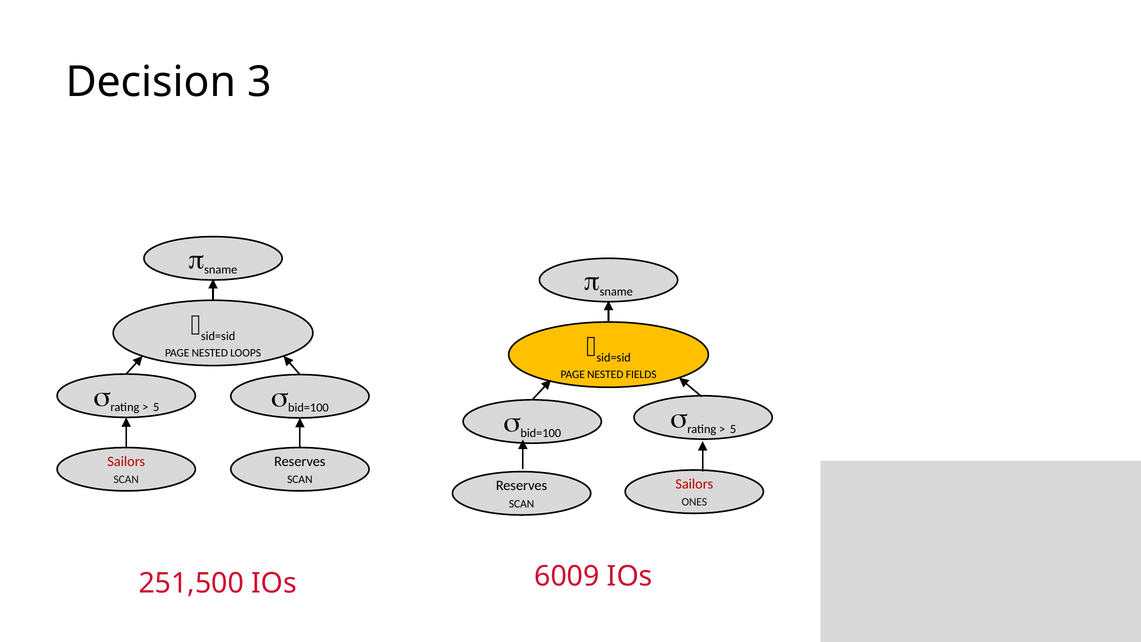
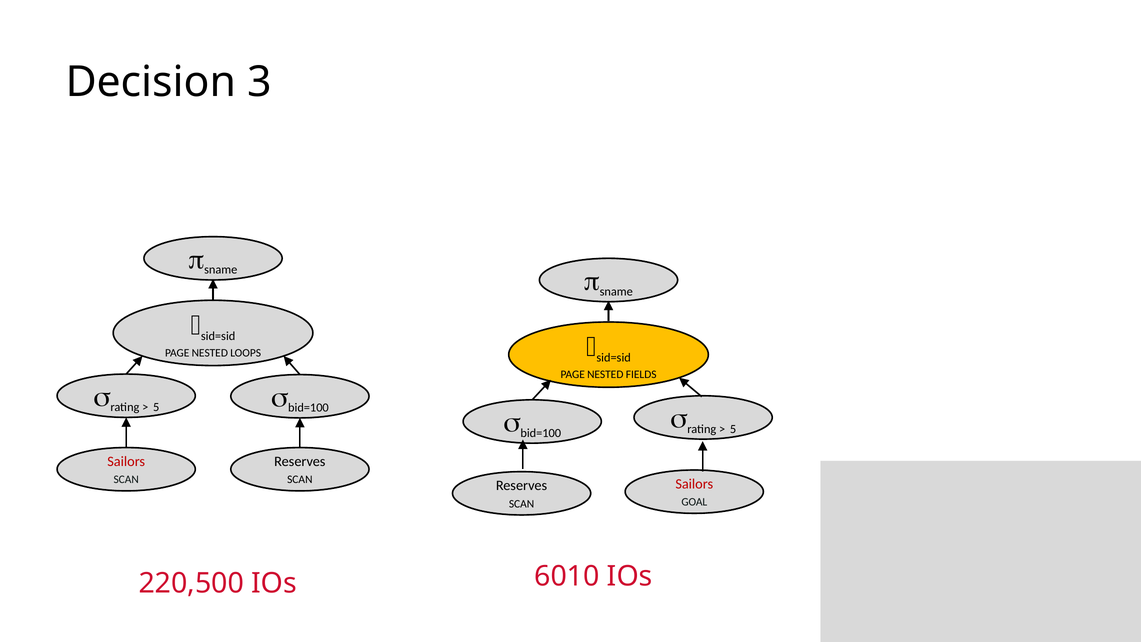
ONES: ONES -> GOAL
6009: 6009 -> 6010
251,500: 251,500 -> 220,500
